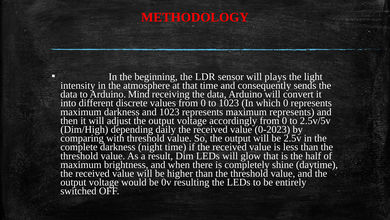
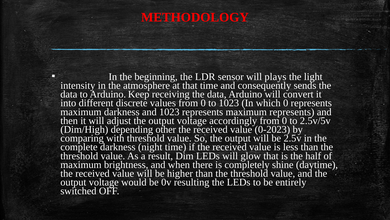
Mind: Mind -> Keep
daily: daily -> other
